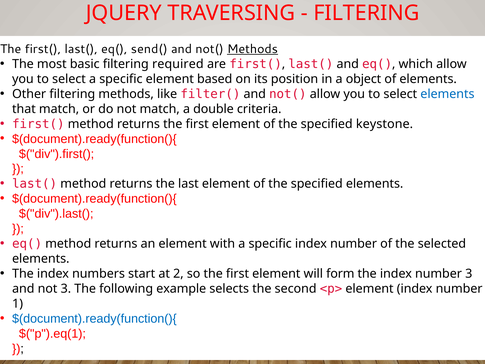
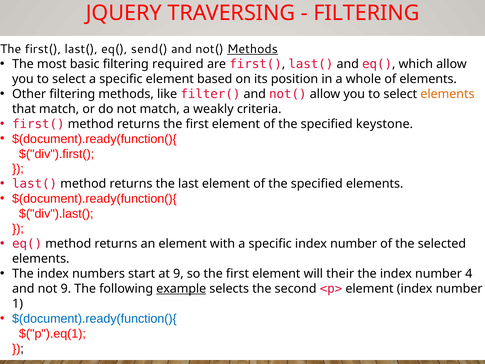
object: object -> whole
elements at (447, 94) colour: blue -> orange
double: double -> weakly
at 2: 2 -> 9
form: form -> their
number 3: 3 -> 4
not 3: 3 -> 9
example underline: none -> present
